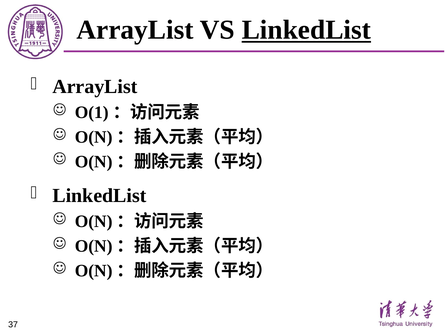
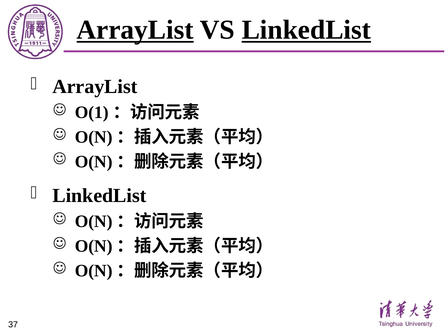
ArrayList at (135, 30) underline: none -> present
